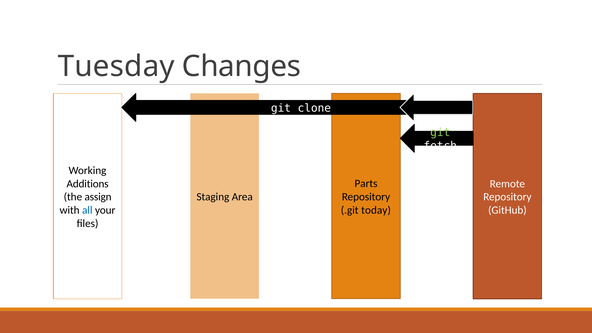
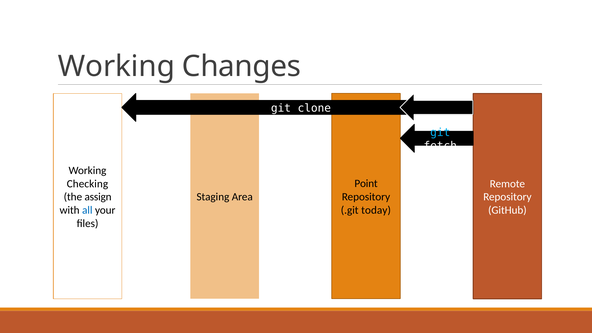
Tuesday at (116, 66): Tuesday -> Working
git at (440, 132) colour: light green -> light blue
Parts: Parts -> Point
Additions: Additions -> Checking
